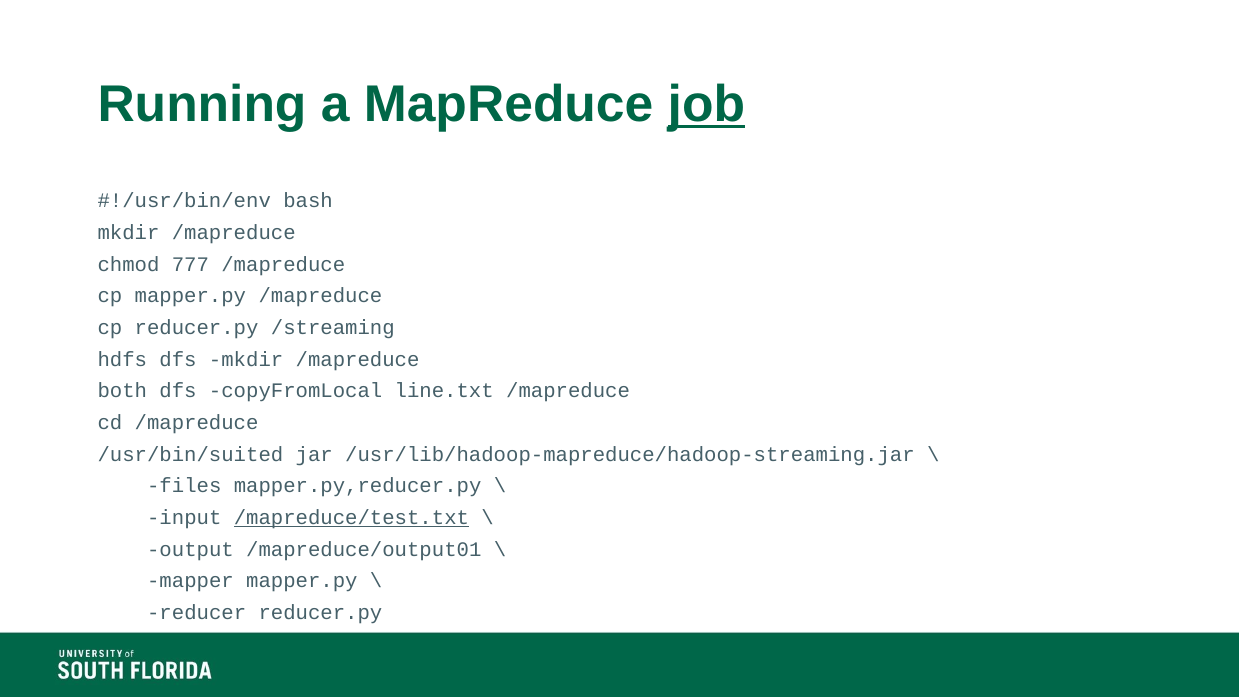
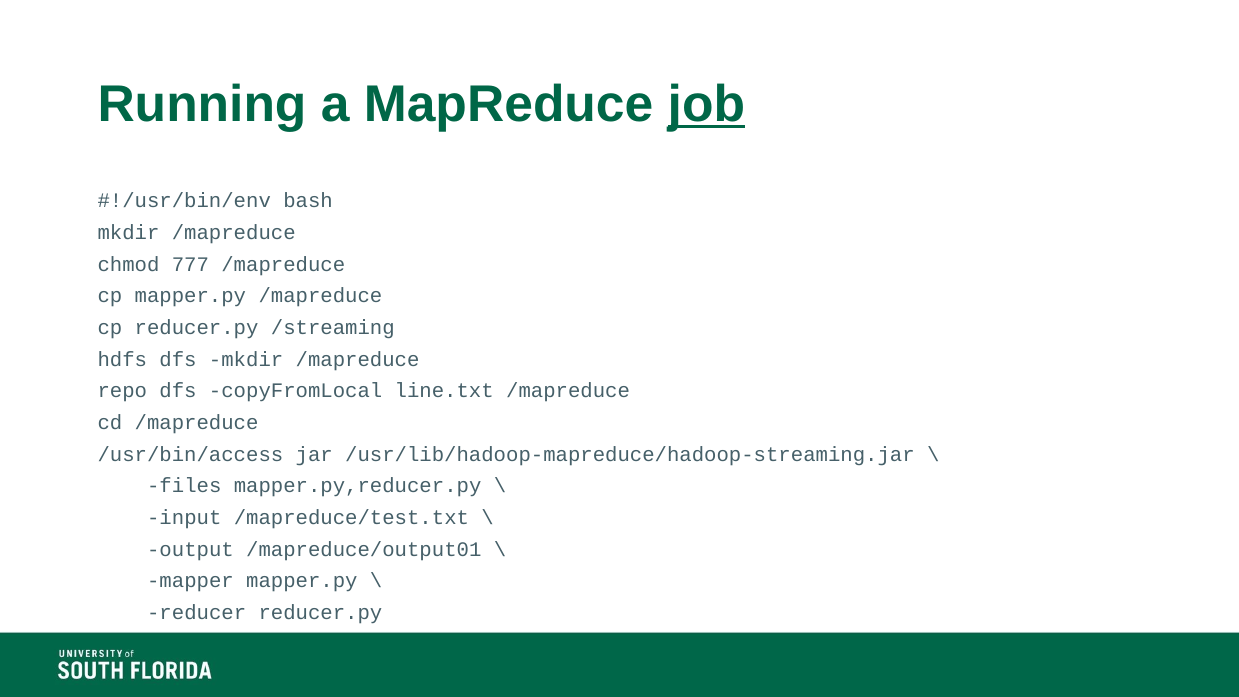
both: both -> repo
/usr/bin/suited: /usr/bin/suited -> /usr/bin/access
/mapreduce/test.txt underline: present -> none
